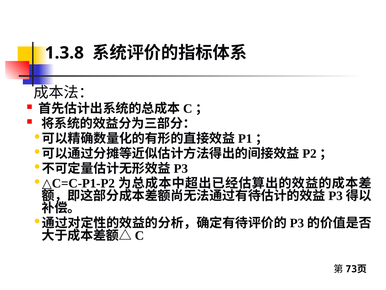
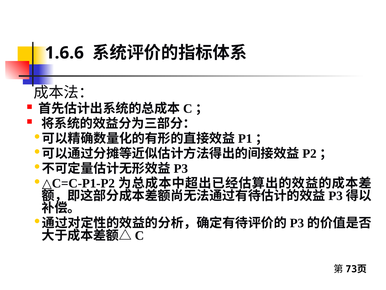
1.3.8: 1.3.8 -> 1.6.6
